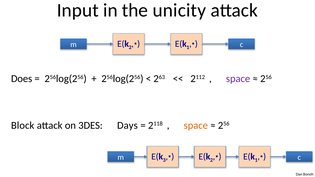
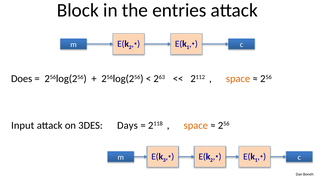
Input: Input -> Block
unicity: unicity -> entries
space at (238, 79) colour: purple -> orange
Block: Block -> Input
